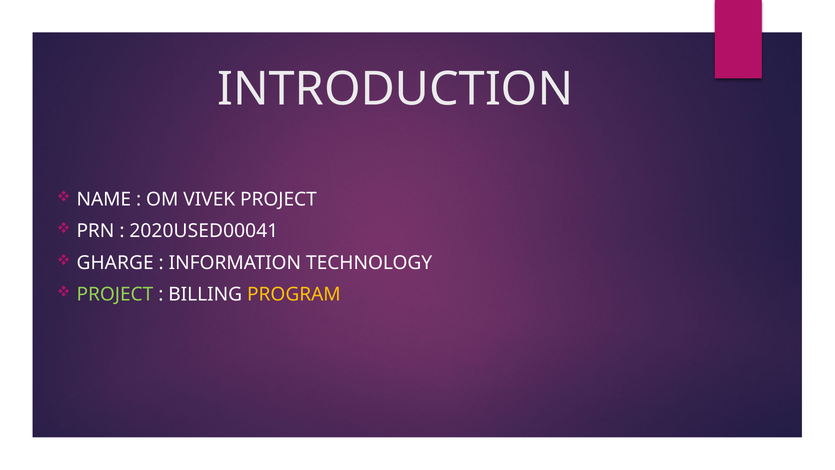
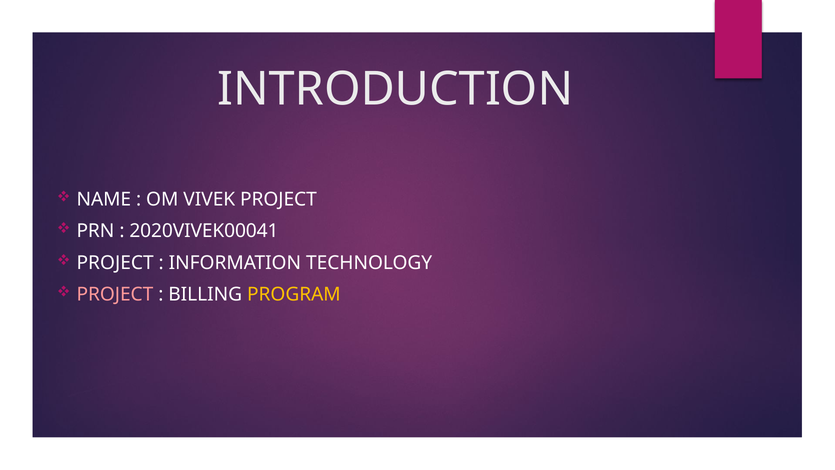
2020USED00041: 2020USED00041 -> 2020VIVEK00041
GHARGE at (115, 263): GHARGE -> PROJECT
PROJECT at (115, 294) colour: light green -> pink
